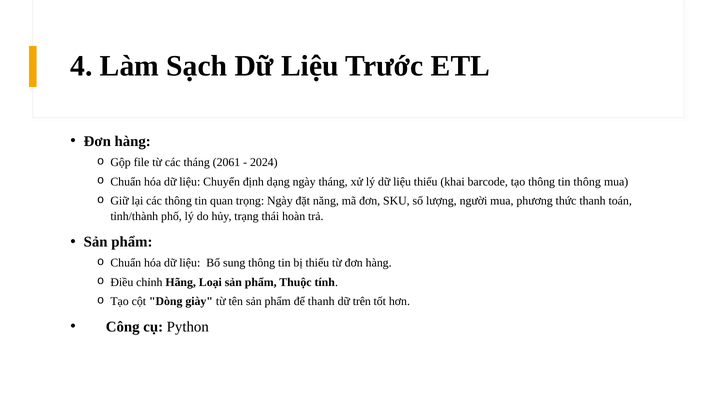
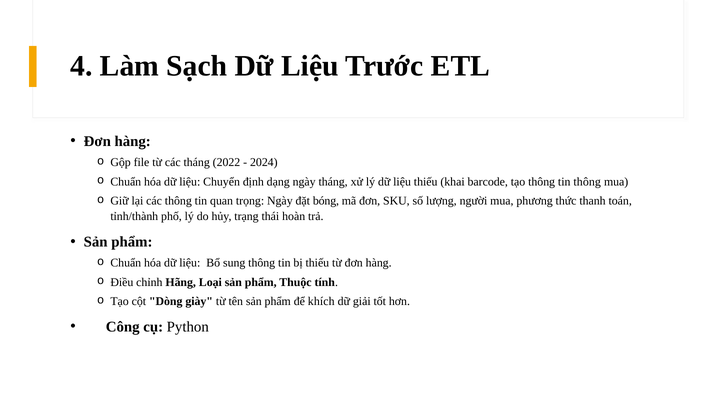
2061: 2061 -> 2022
năng: năng -> bóng
để thanh: thanh -> khích
trên: trên -> giải
